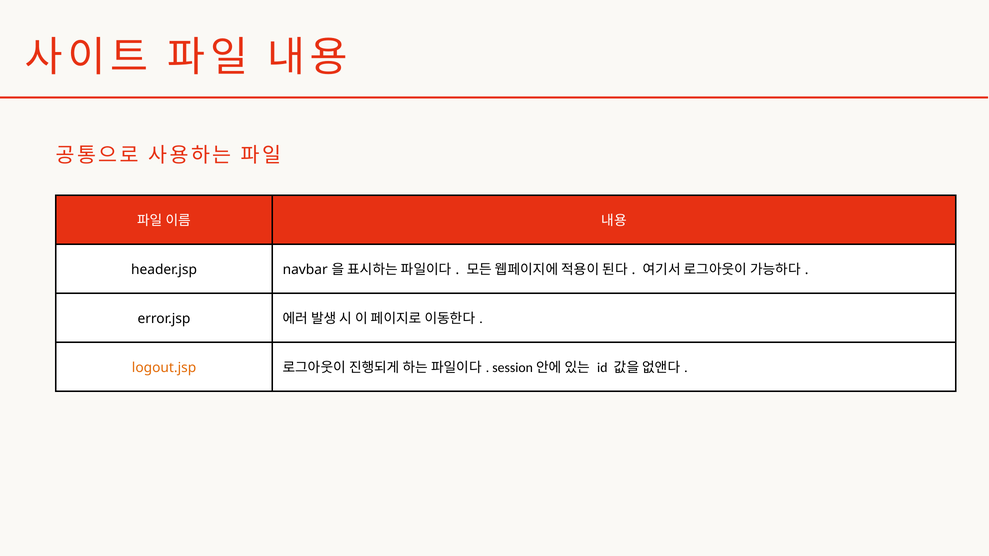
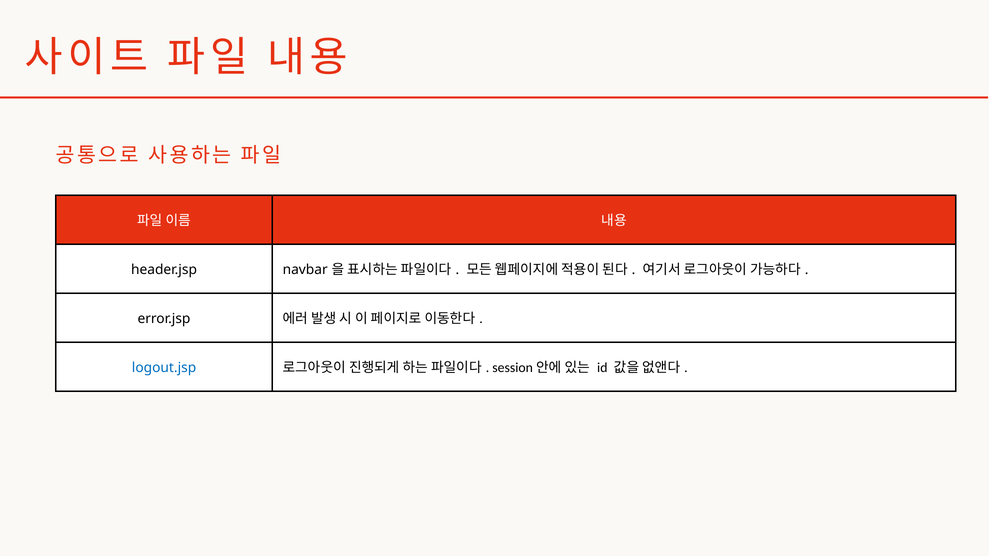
logout.jsp colour: orange -> blue
